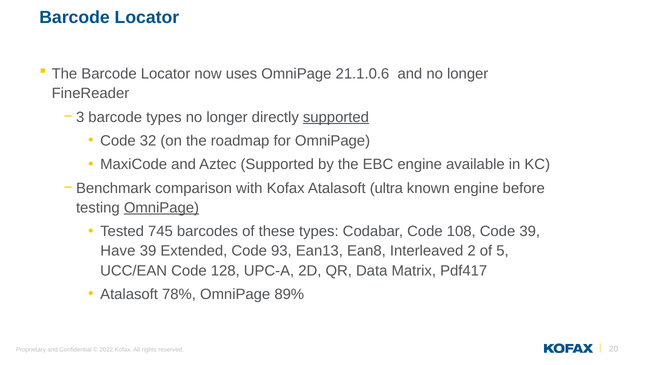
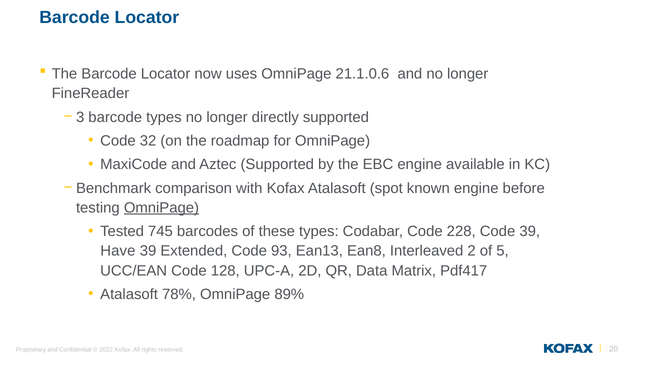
supported at (336, 117) underline: present -> none
ultra: ultra -> spot
108: 108 -> 228
